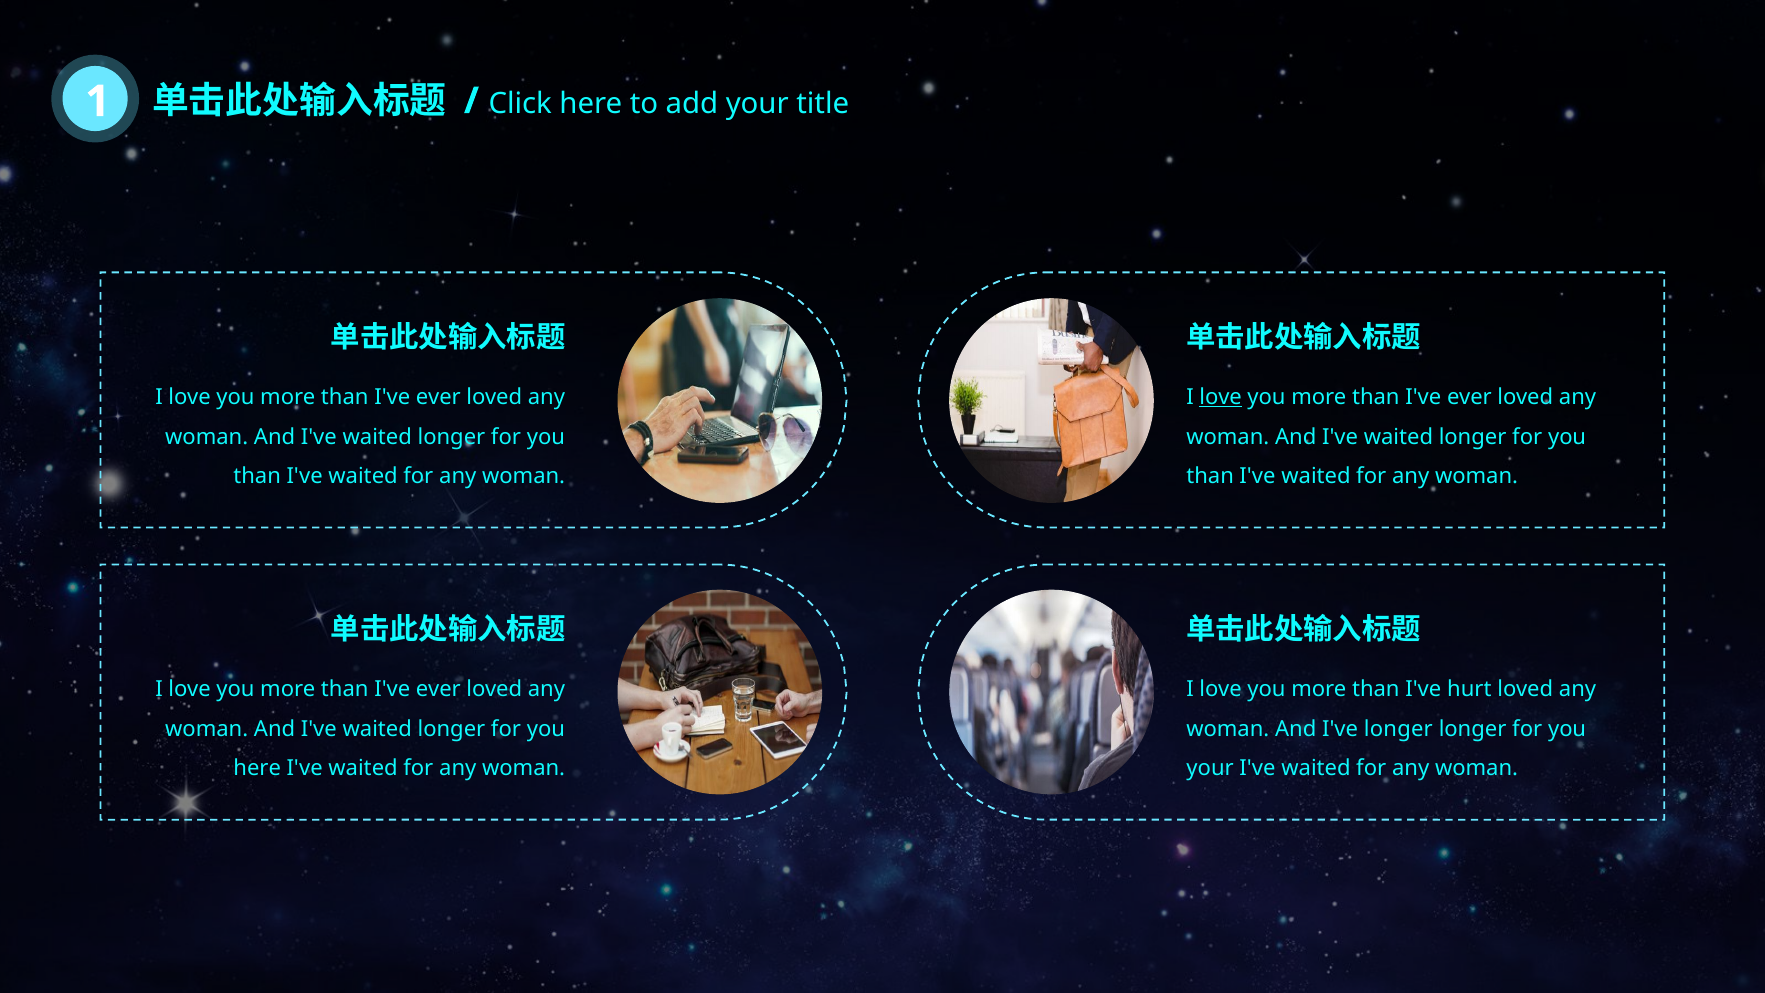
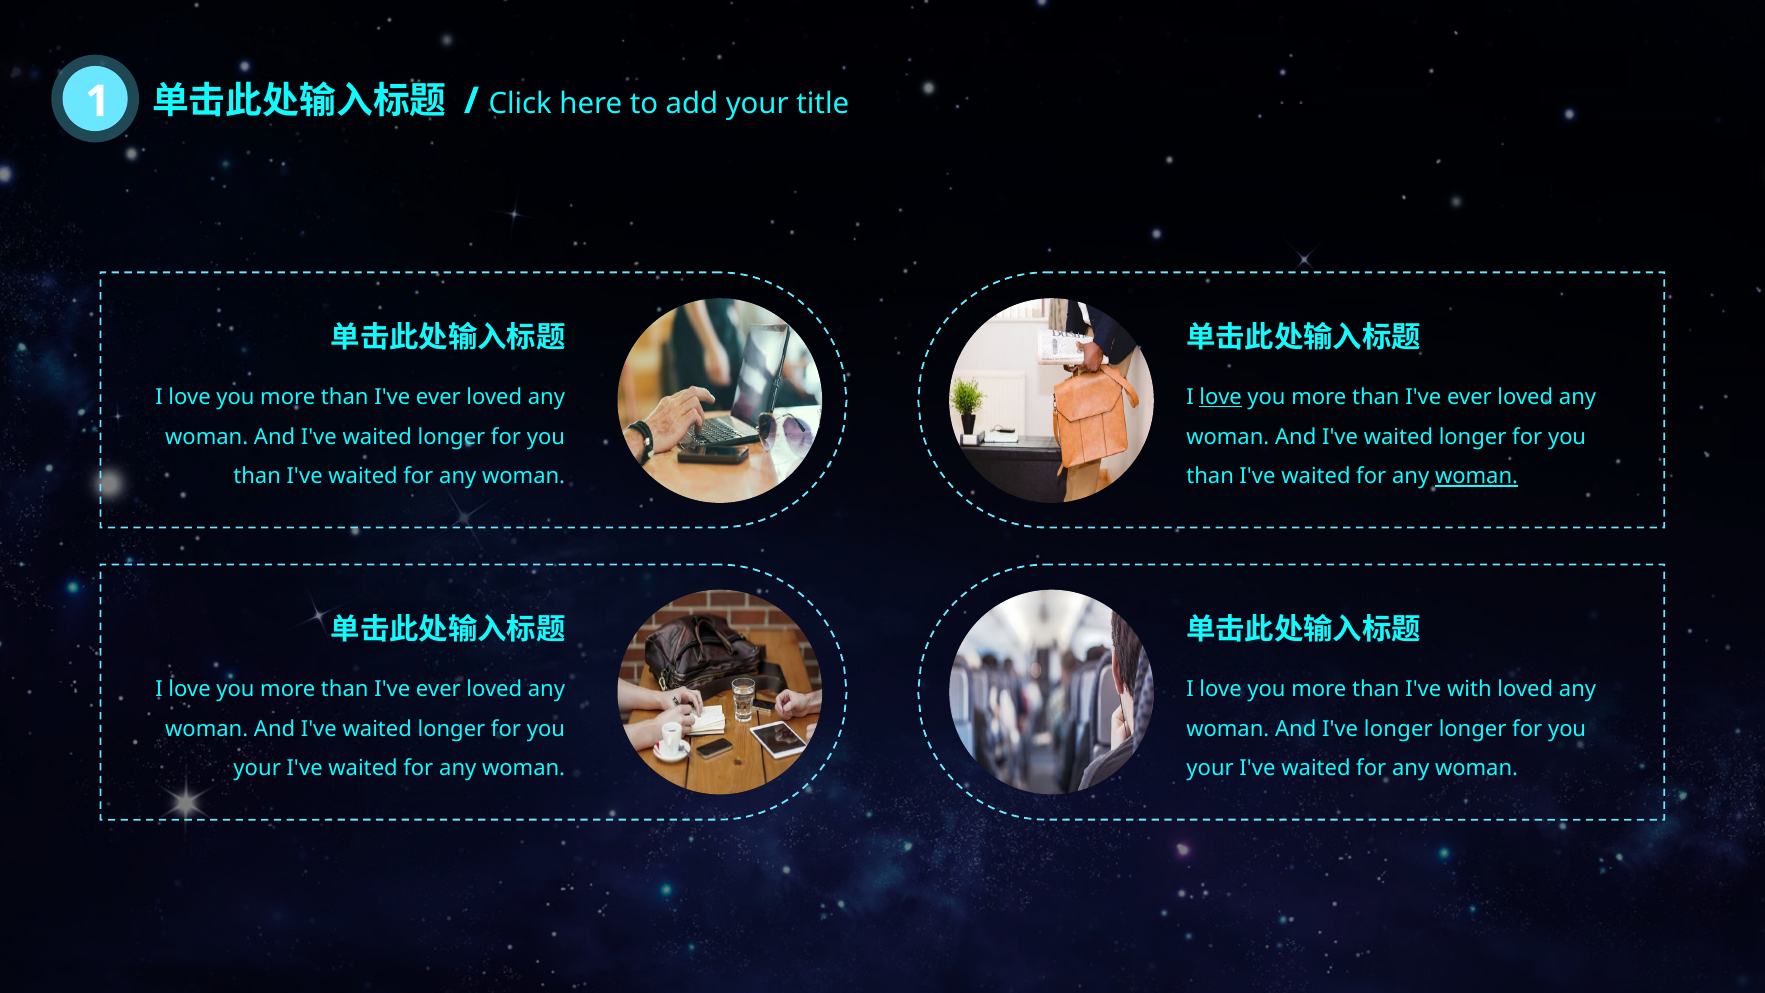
woman at (1477, 476) underline: none -> present
hurt: hurt -> with
here at (257, 769): here -> your
